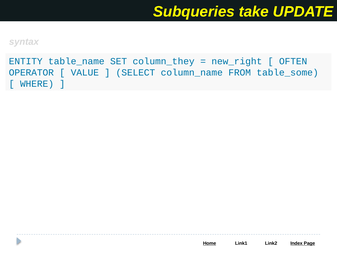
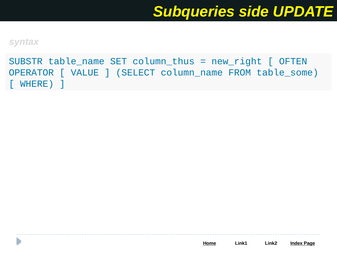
take: take -> side
ENTITY: ENTITY -> SUBSTR
column_they: column_they -> column_thus
